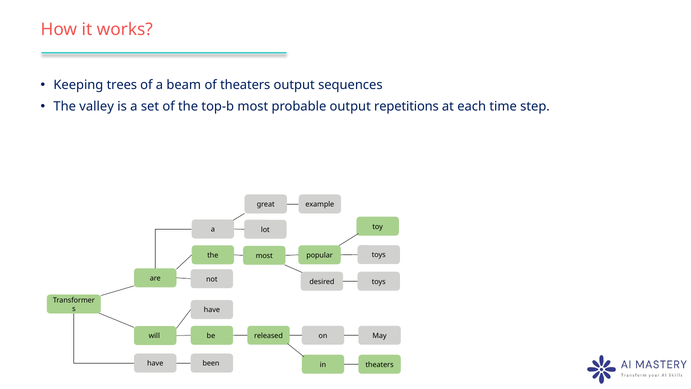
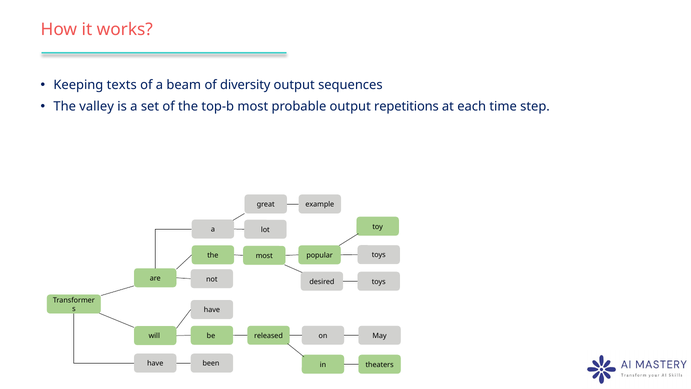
trees: trees -> texts
of theaters: theaters -> diversity
